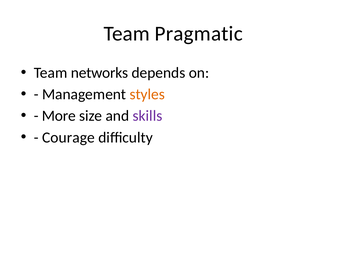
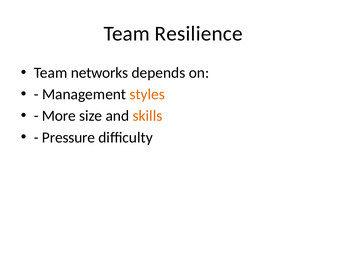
Pragmatic: Pragmatic -> Resilience
skills colour: purple -> orange
Courage: Courage -> Pressure
